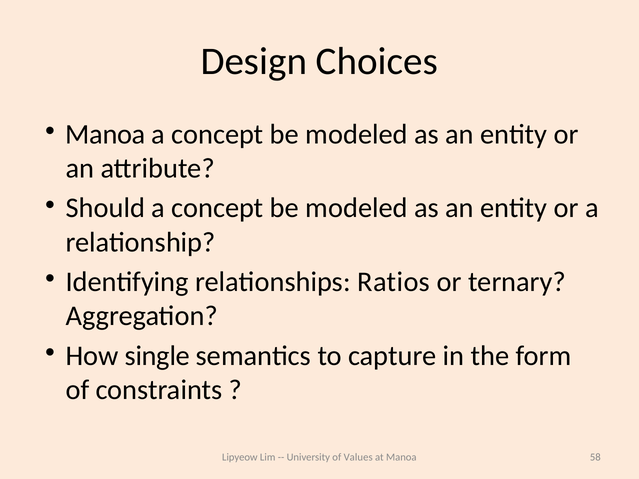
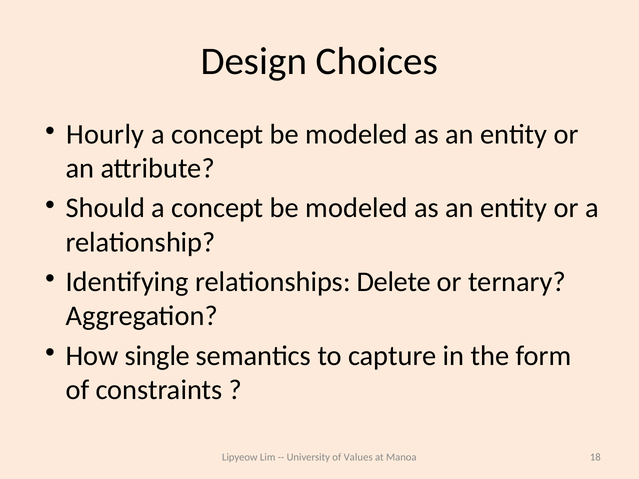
Manoa at (105, 134): Manoa -> Hourly
Ratios: Ratios -> Delete
58: 58 -> 18
